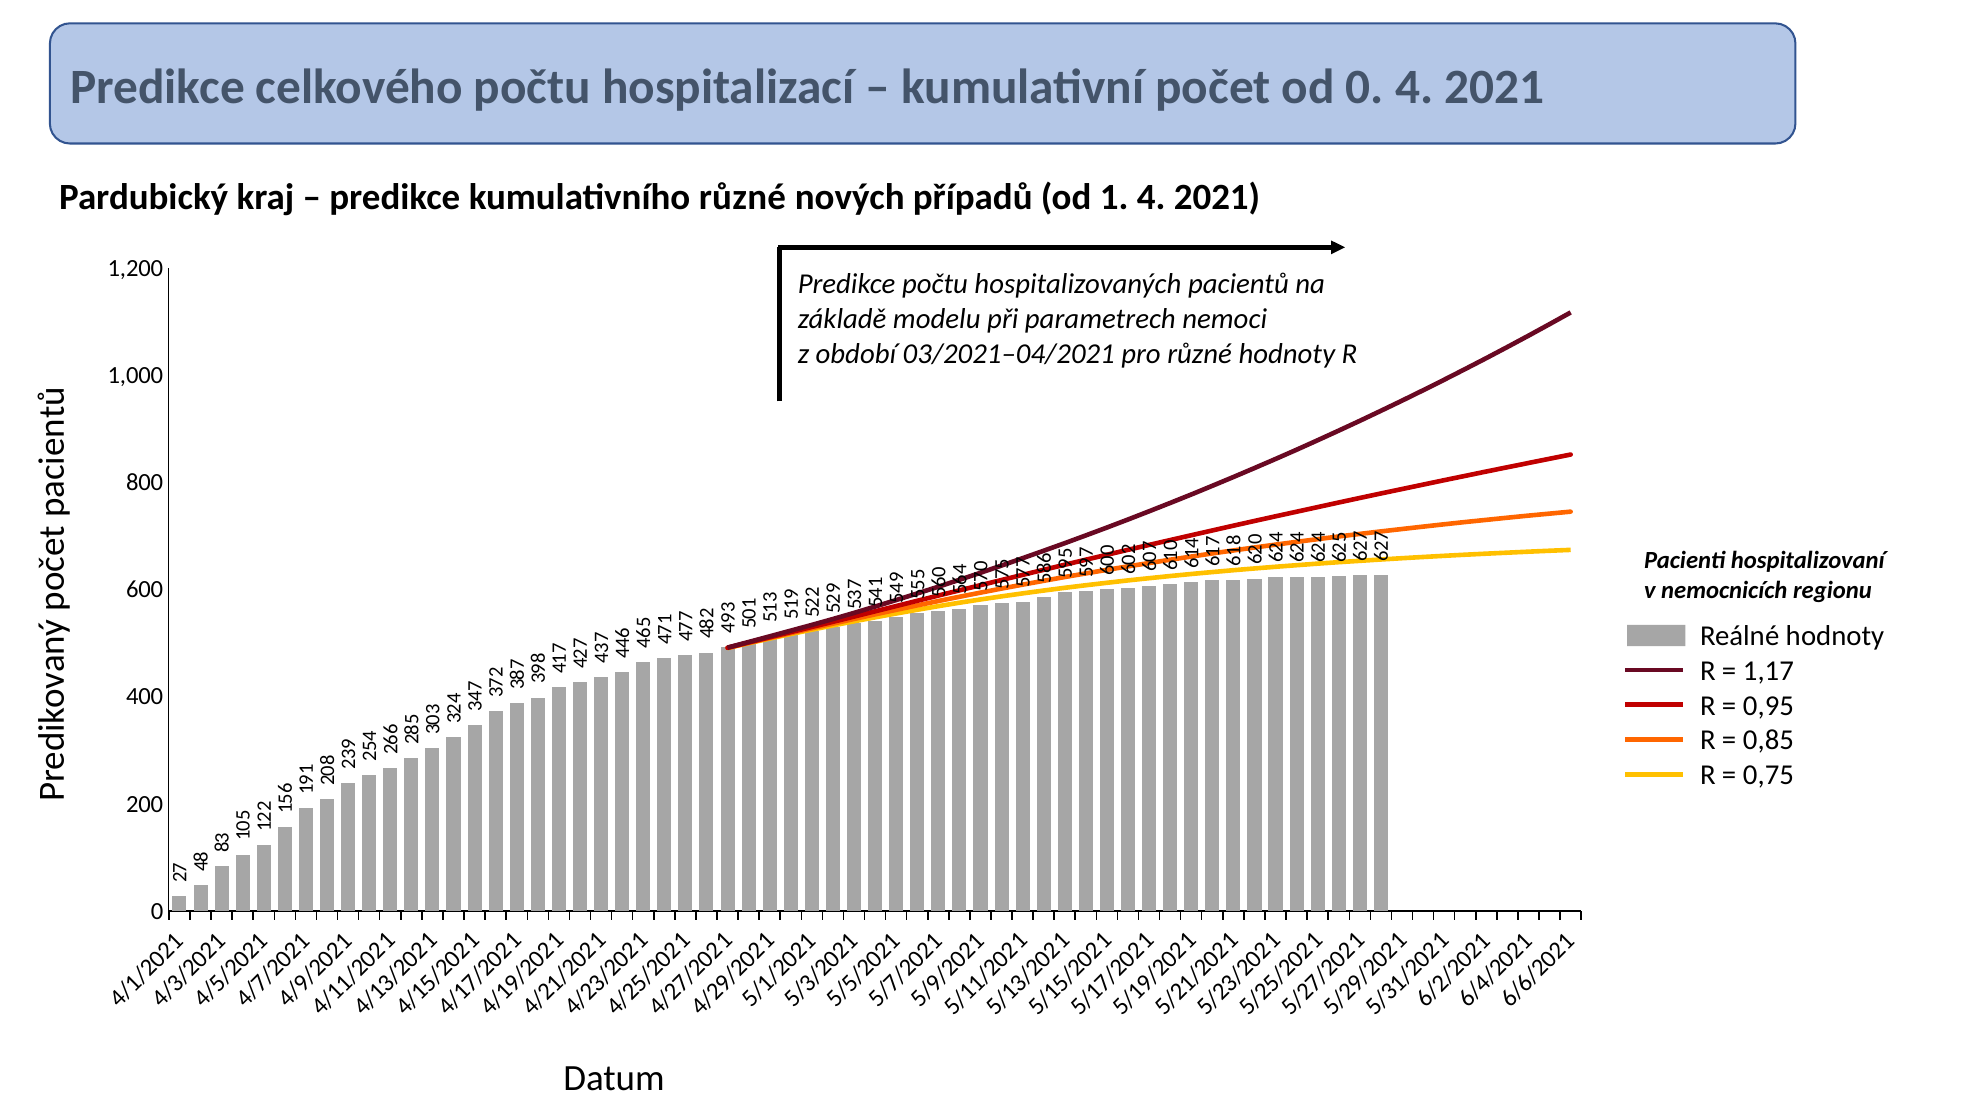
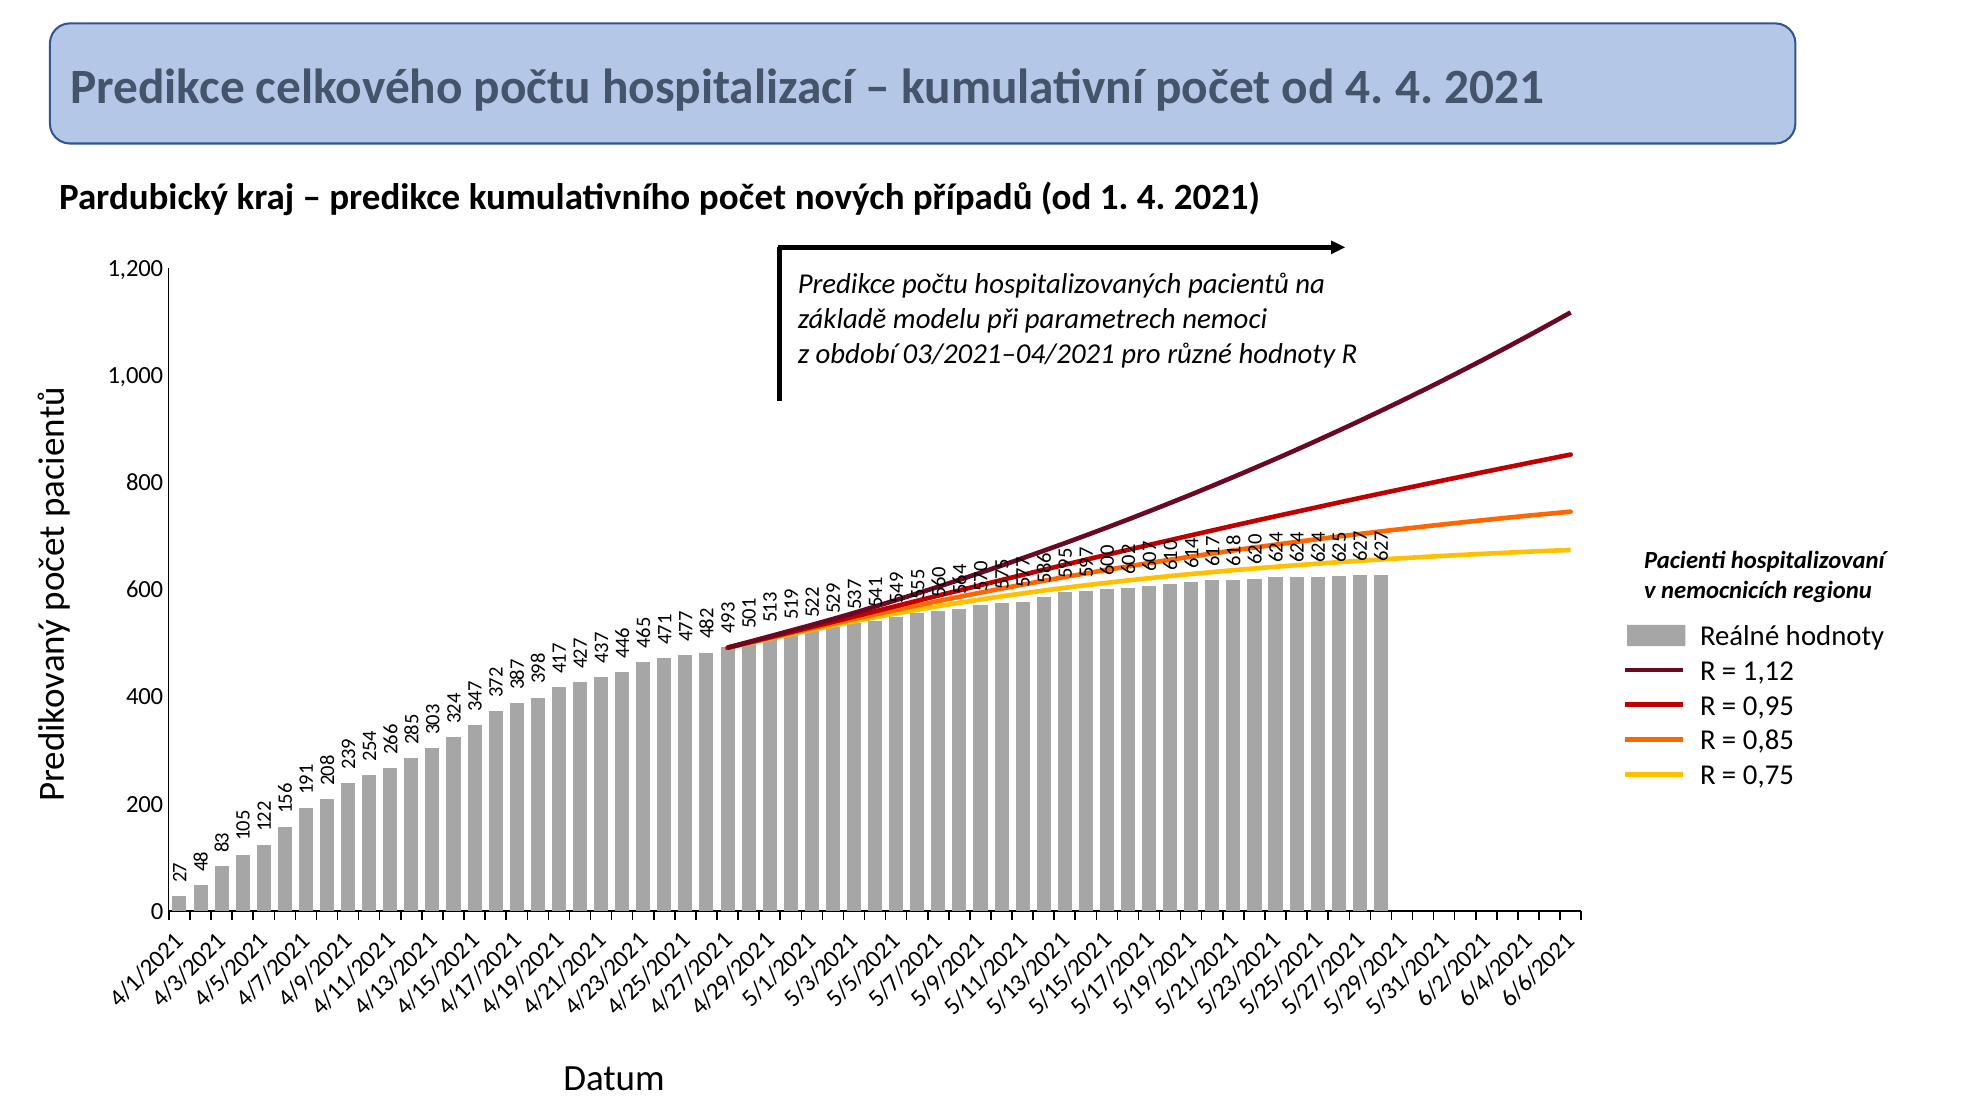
od 0: 0 -> 4
kumulativního různé: různé -> počet
1,17: 1,17 -> 1,12
